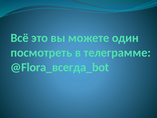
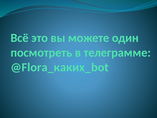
@Flora_всегда_bot: @Flora_всегда_bot -> @Flora_каких_bot
